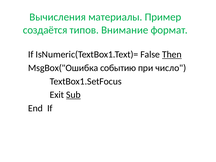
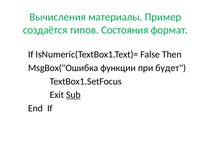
Внимание: Внимание -> Состояния
Then underline: present -> none
событию: событию -> функции
число: число -> будет
